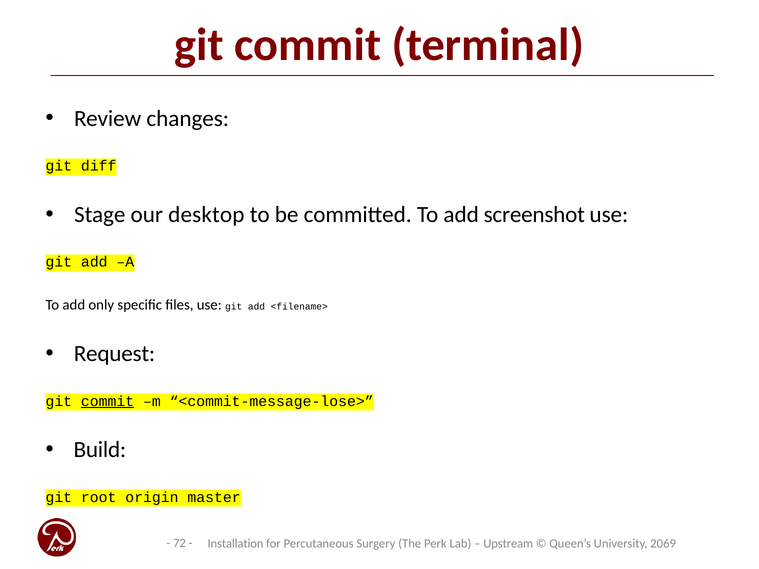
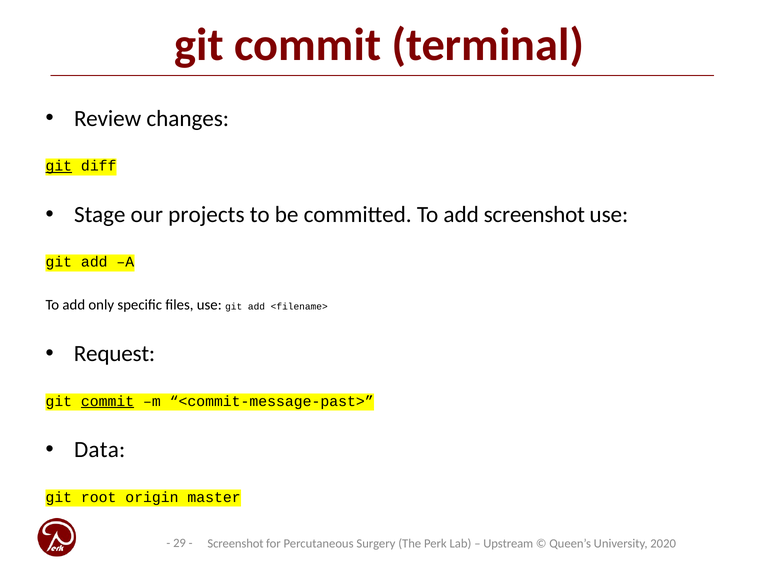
git at (59, 166) underline: none -> present
desktop: desktop -> projects
<commit-message-lose>: <commit-message-lose> -> <commit-message-past>
Build: Build -> Data
72: 72 -> 29
Installation at (235, 544): Installation -> Screenshot
2069: 2069 -> 2020
